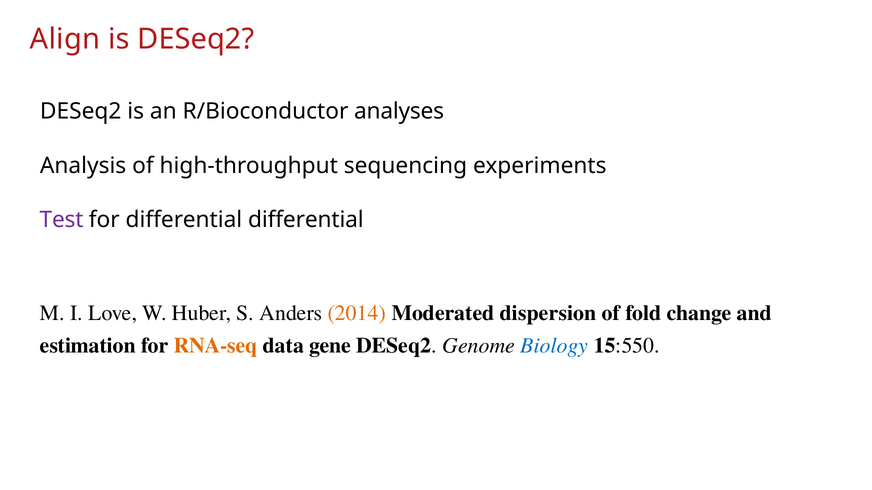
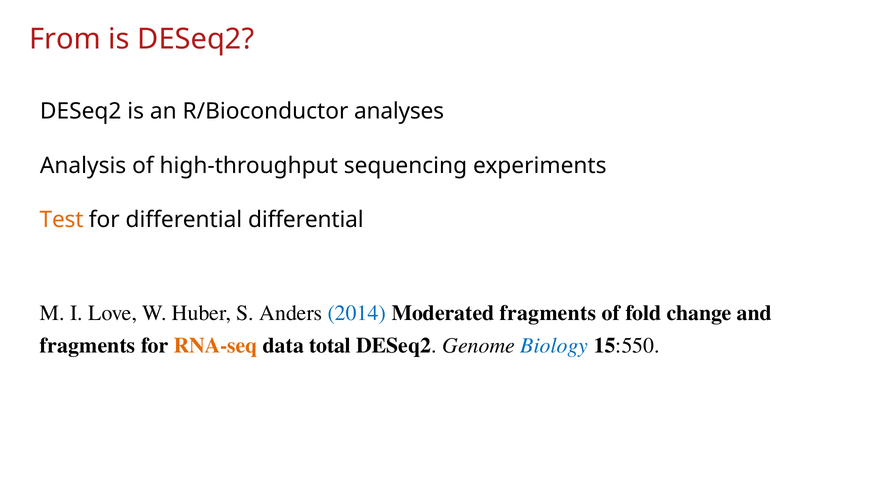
Align: Align -> From
Test colour: purple -> orange
2014 colour: orange -> blue
Moderated dispersion: dispersion -> fragments
estimation at (88, 346): estimation -> fragments
gene: gene -> total
